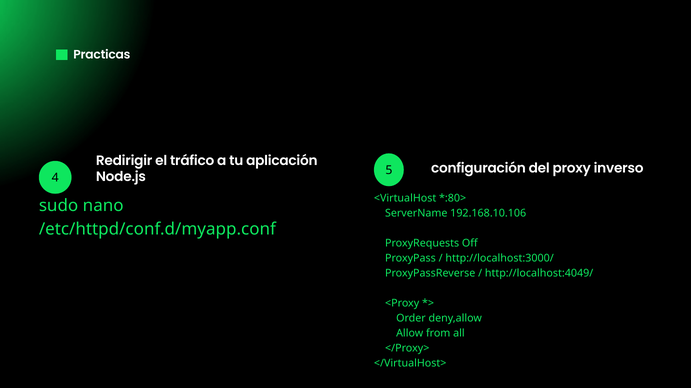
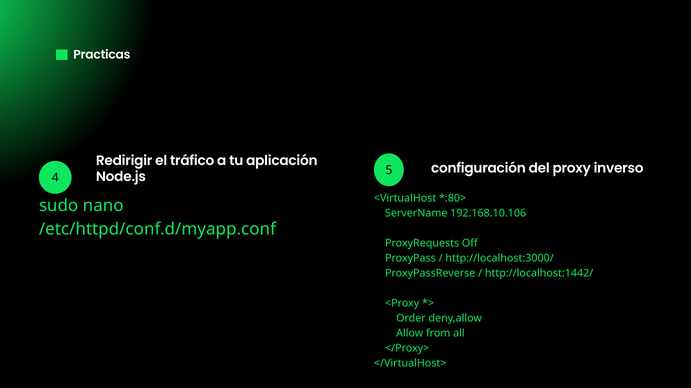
http://localhost:4049/: http://localhost:4049/ -> http://localhost:1442/
